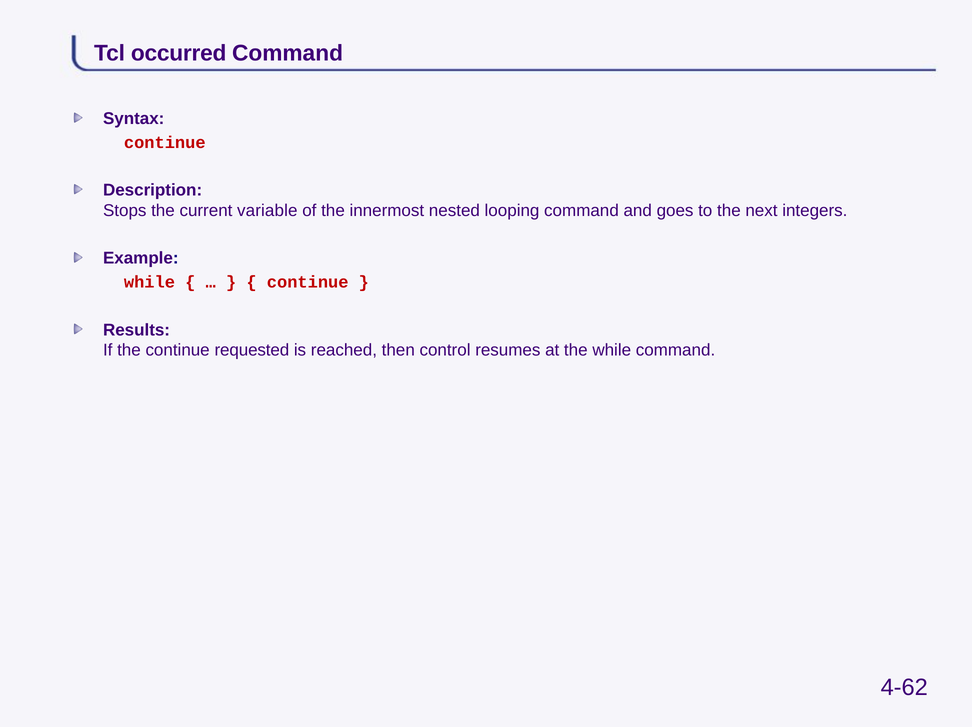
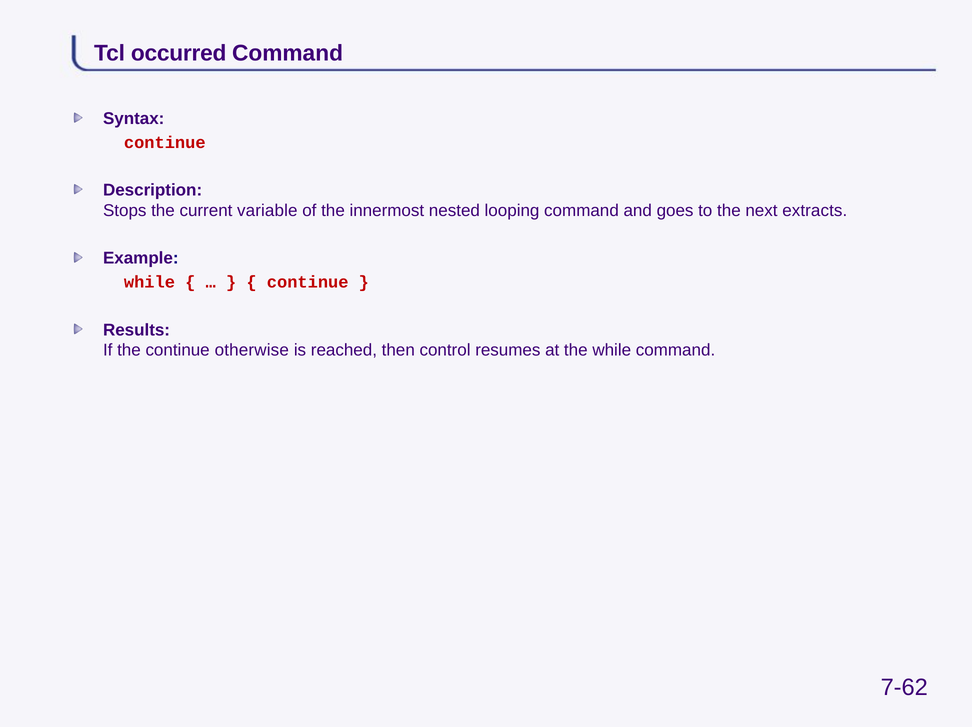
integers: integers -> extracts
requested: requested -> otherwise
4-62: 4-62 -> 7-62
